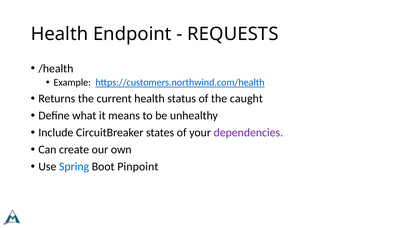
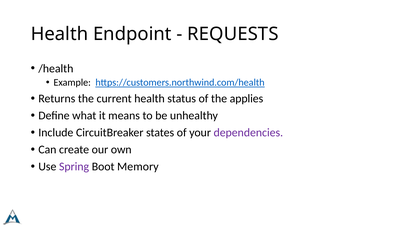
caught: caught -> applies
Spring colour: blue -> purple
Pinpoint: Pinpoint -> Memory
